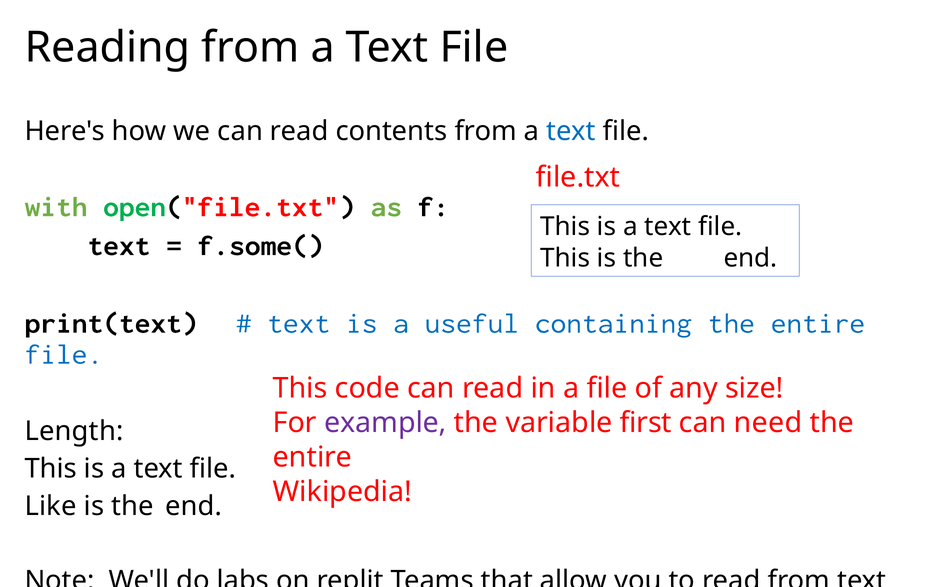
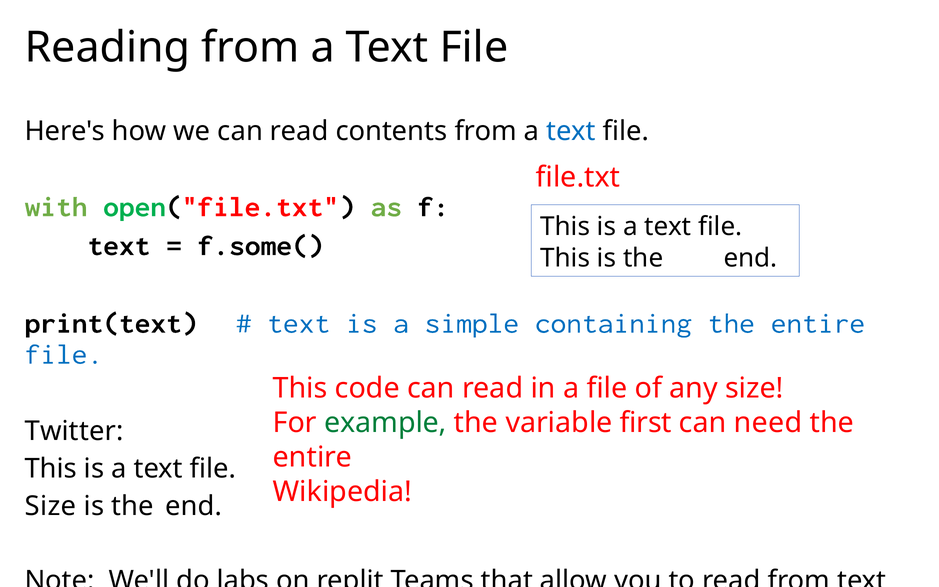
useful: useful -> simple
example colour: purple -> green
Length: Length -> Twitter
Like at (51, 506): Like -> Size
